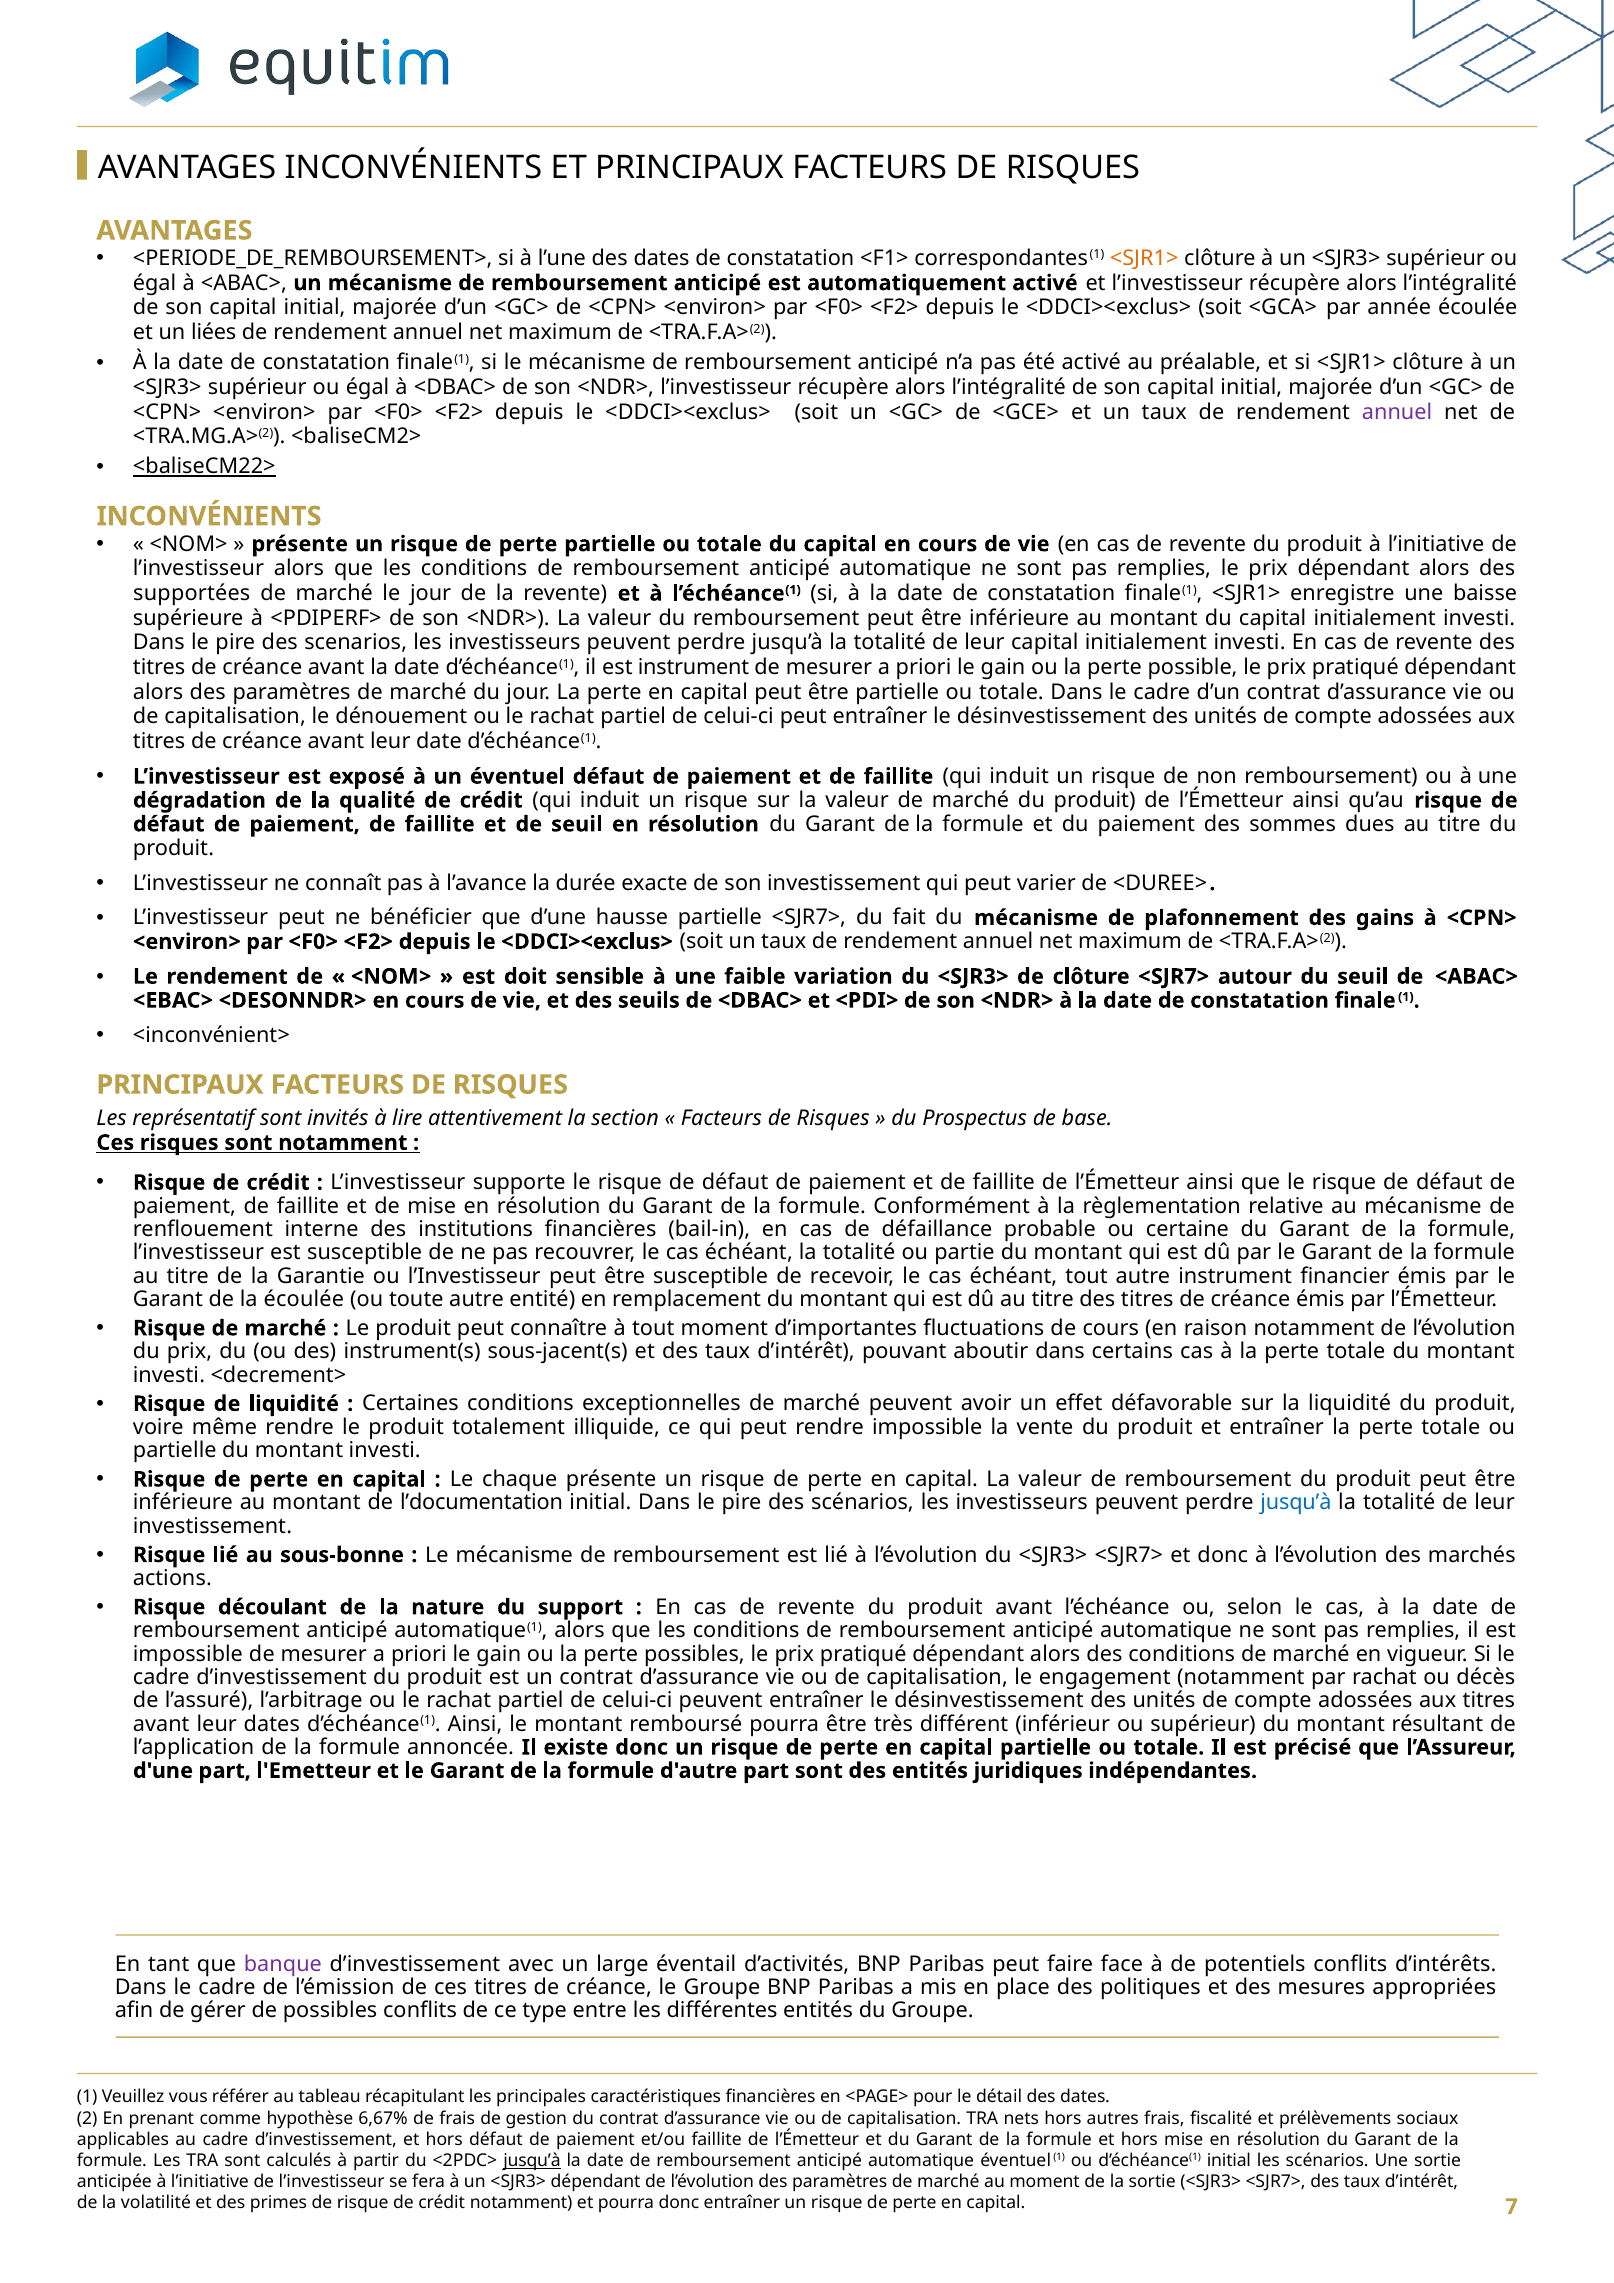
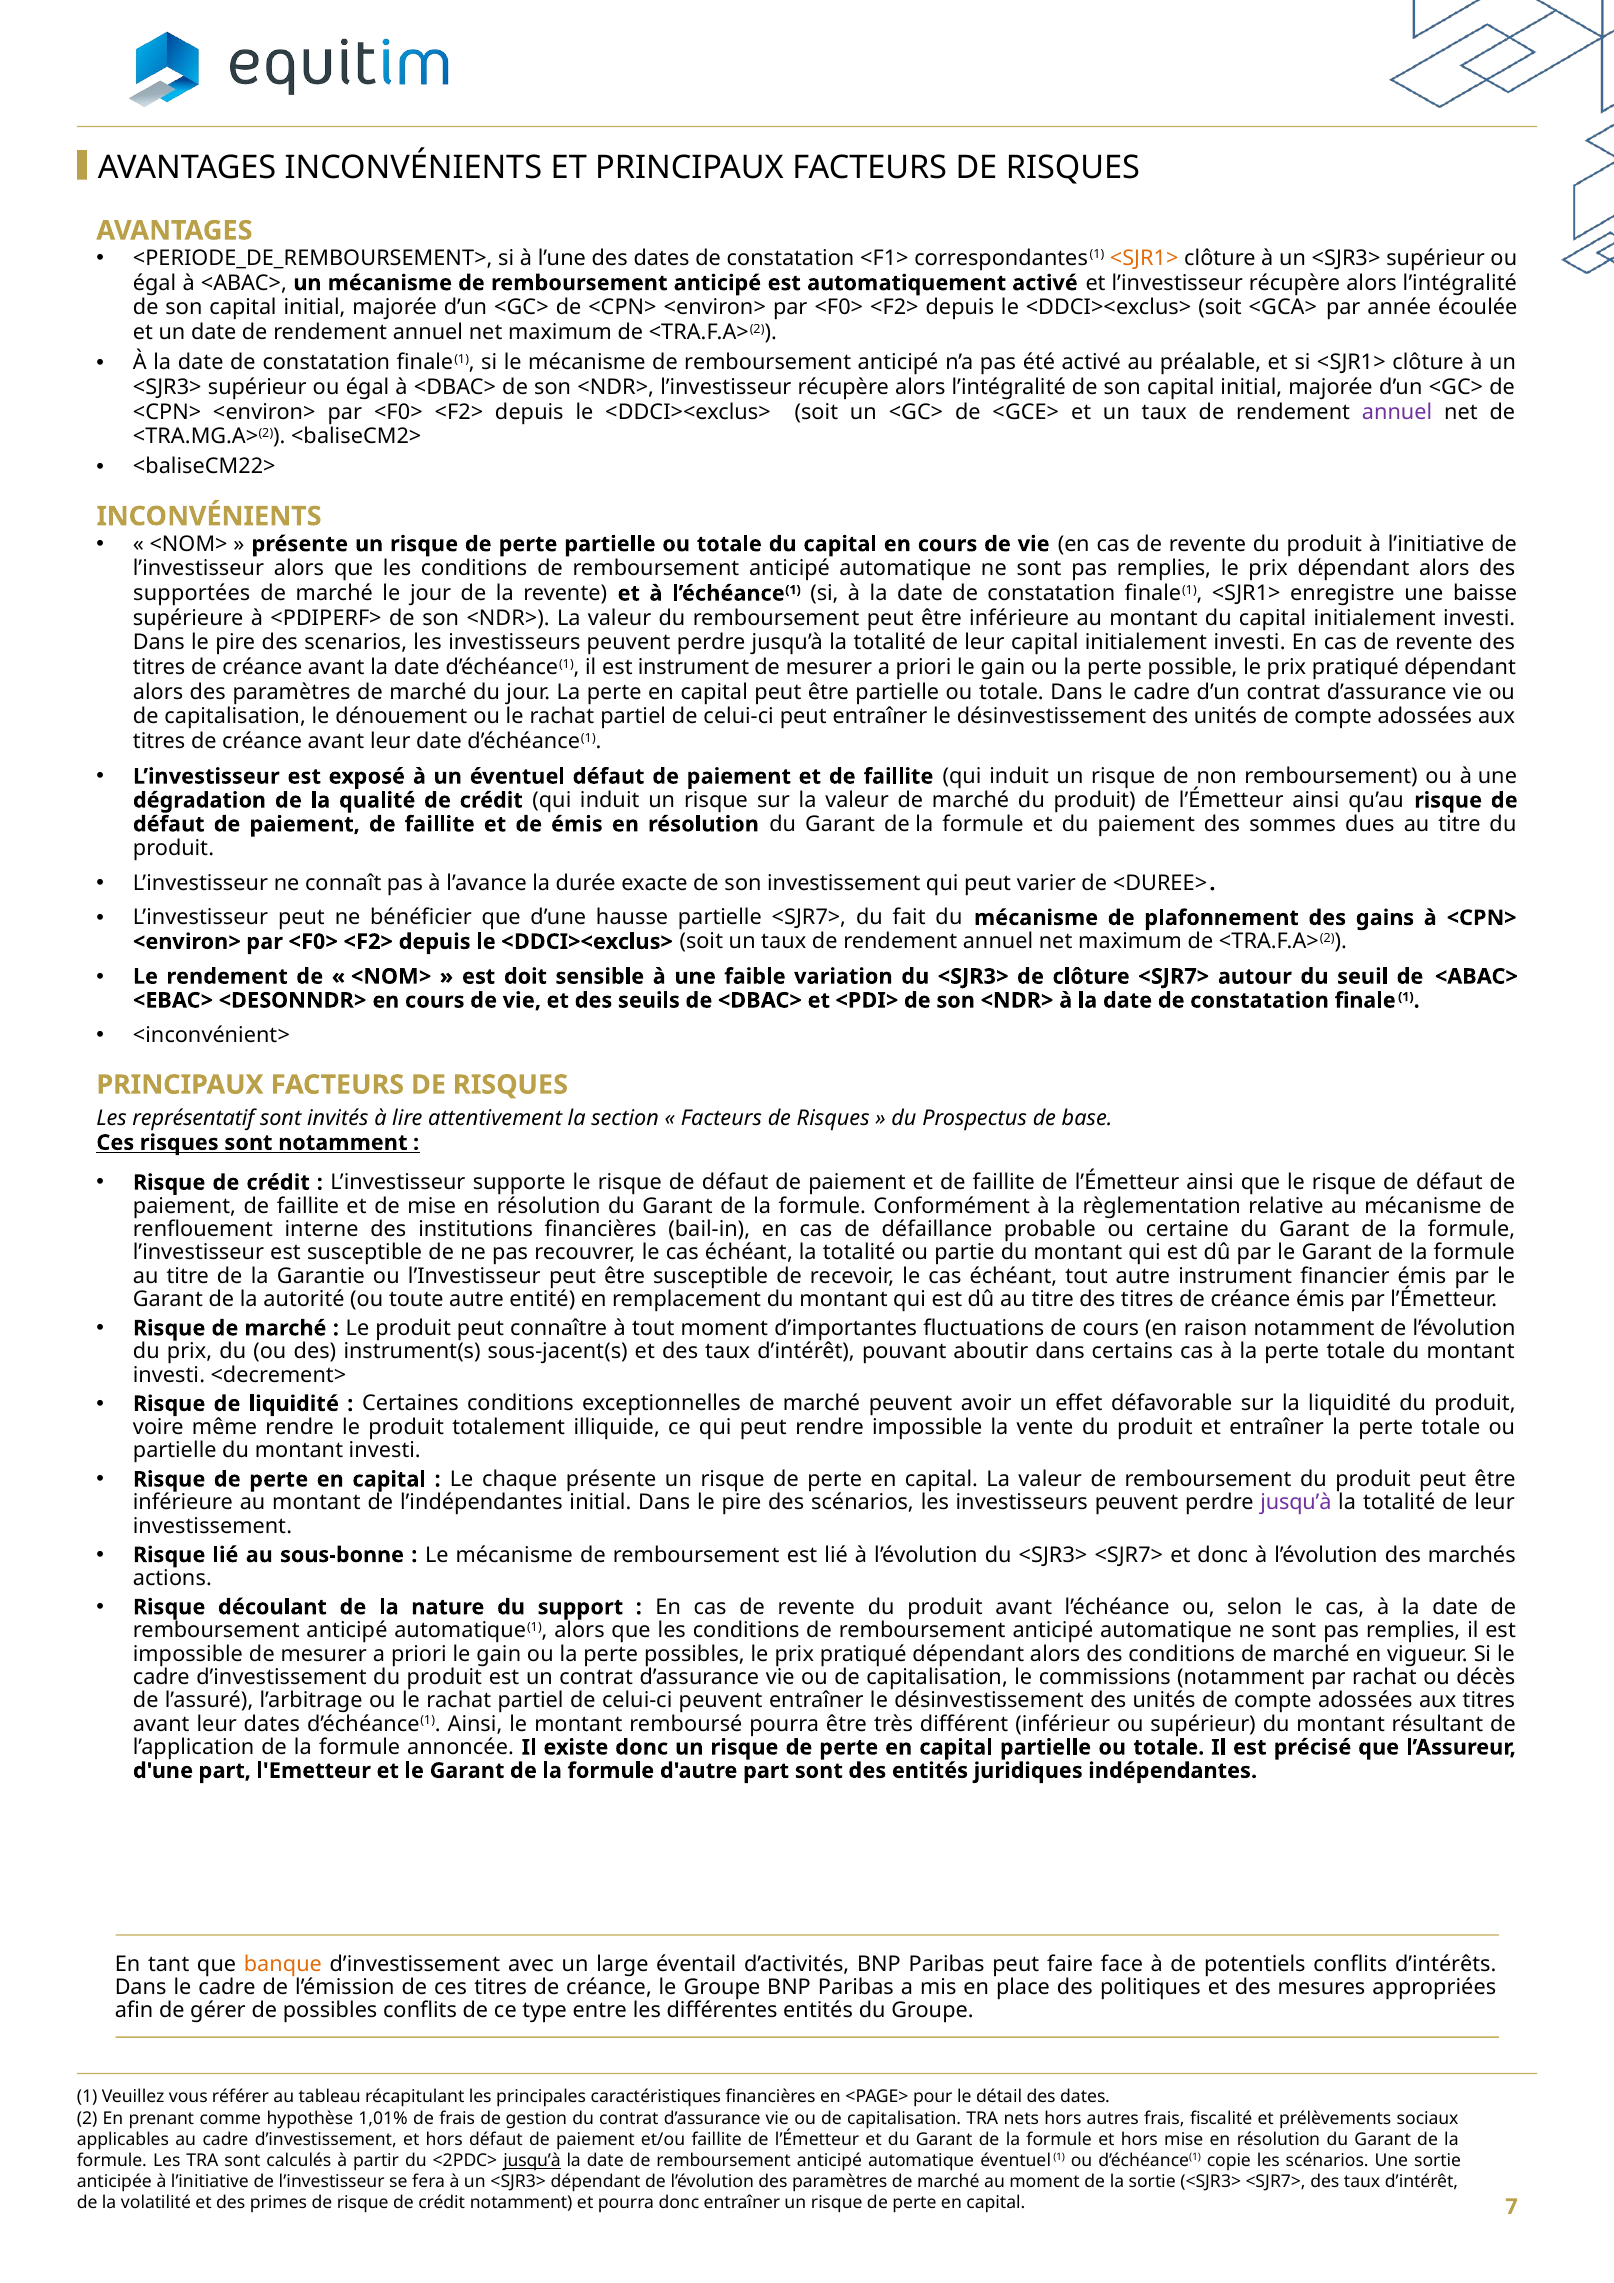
un liées: liées -> date
<baliseCM22> underline: present -> none
de seuil: seuil -> émis
la écoulée: écoulée -> autorité
l’documentation: l’documentation -> l’indépendantes
jusqu’à at (1296, 1503) colour: blue -> purple
engagement: engagement -> commissions
banque colour: purple -> orange
6,67%: 6,67% -> 1,01%
d’échéance(1 initial: initial -> copie
